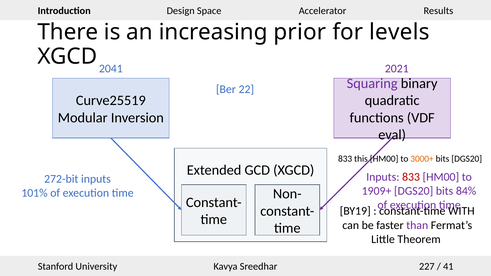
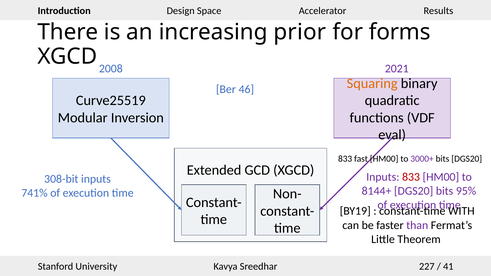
levels: levels -> forms
2041: 2041 -> 2008
Squaring colour: purple -> orange
22: 22 -> 46
this: this -> fast
3000+ colour: orange -> purple
272-bit: 272-bit -> 308-bit
1909+: 1909+ -> 8144+
84%: 84% -> 95%
101%: 101% -> 741%
